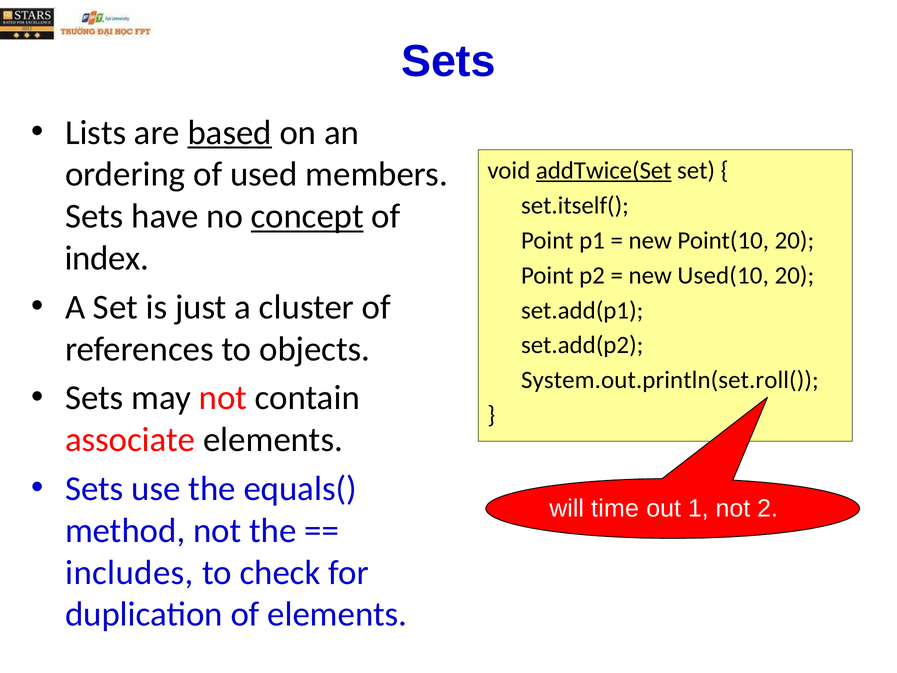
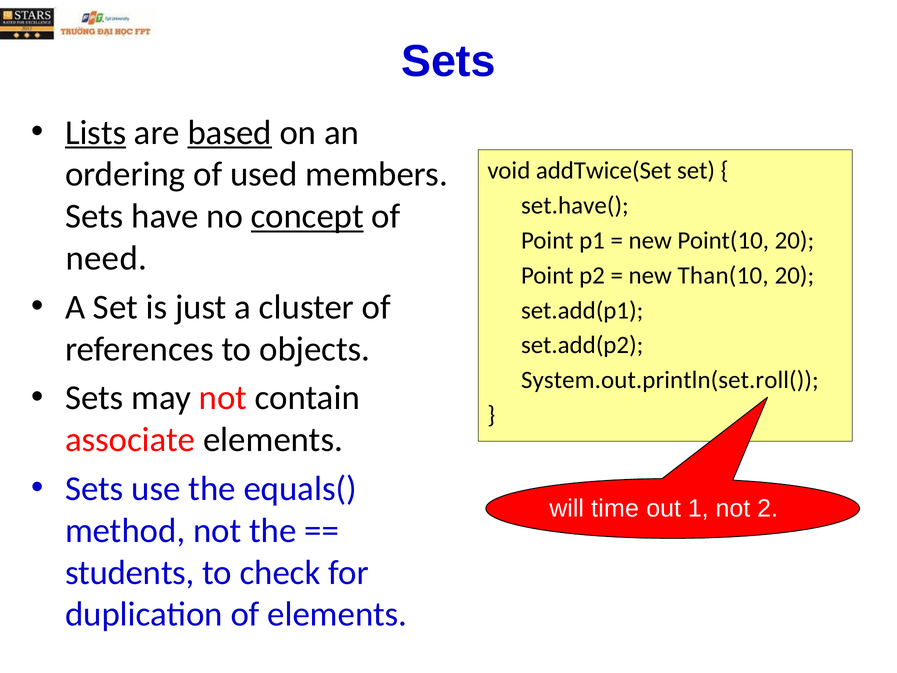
Lists underline: none -> present
addTwice(Set underline: present -> none
set.itself(: set.itself( -> set.have(
index: index -> need
Used(10: Used(10 -> Than(10
includes: includes -> students
